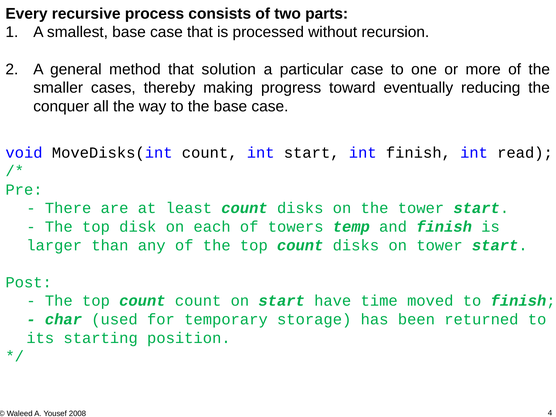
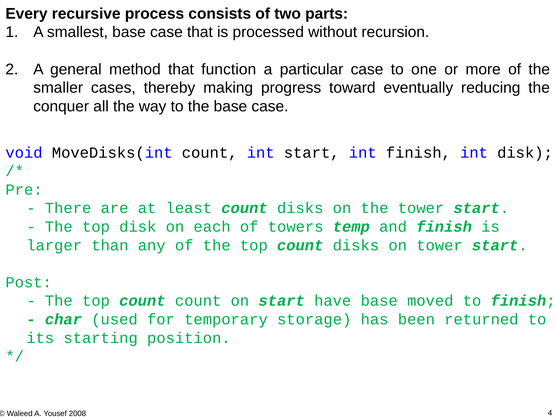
solution: solution -> function
int read: read -> disk
have time: time -> base
